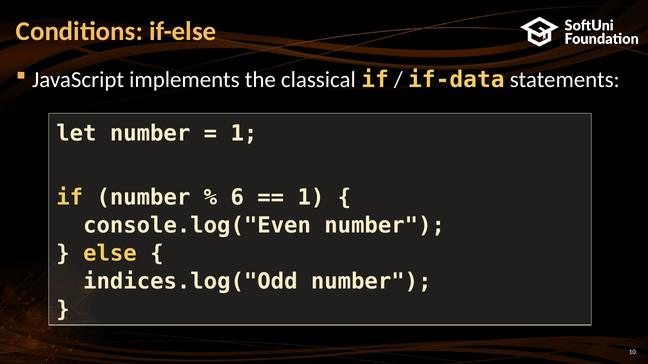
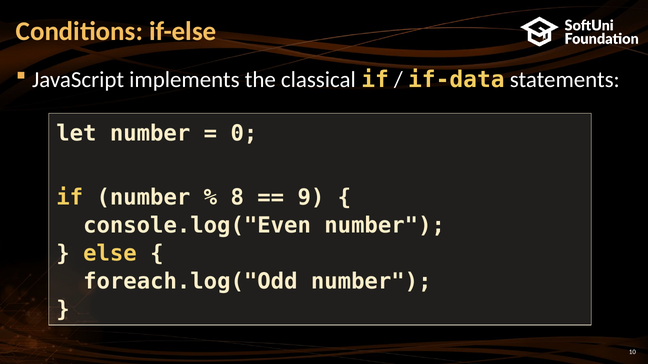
1 at (244, 134): 1 -> 0
6: 6 -> 8
1 at (311, 198): 1 -> 9
indices.log("Odd: indices.log("Odd -> foreach.log("Odd
